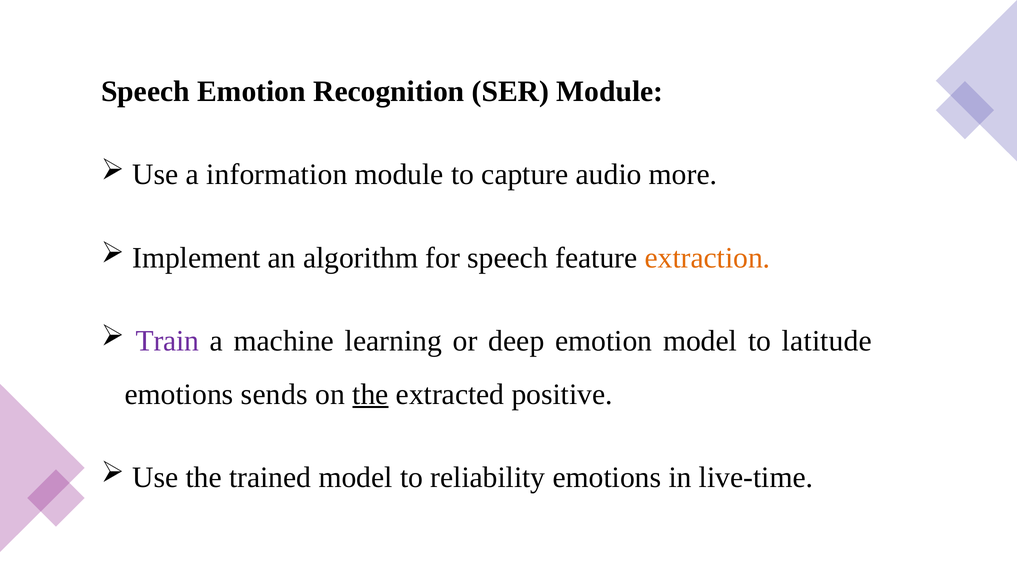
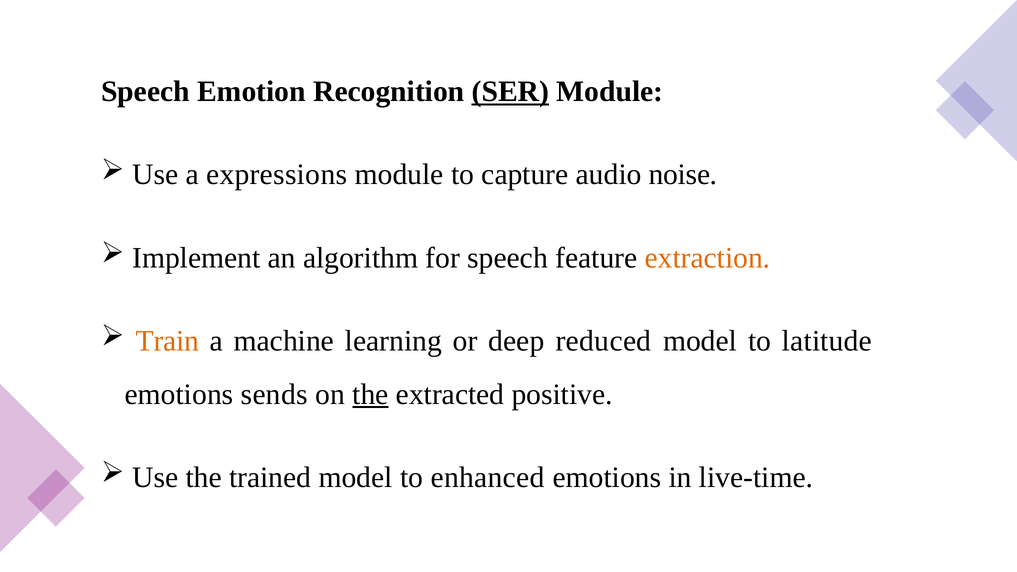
SER underline: none -> present
information: information -> expressions
more: more -> noise
Train colour: purple -> orange
deep emotion: emotion -> reduced
reliability: reliability -> enhanced
